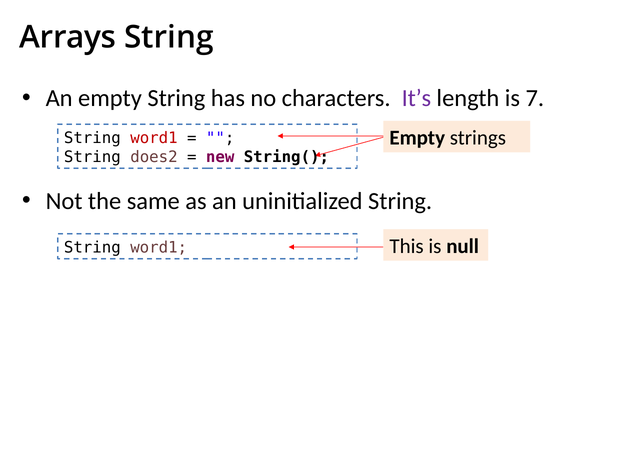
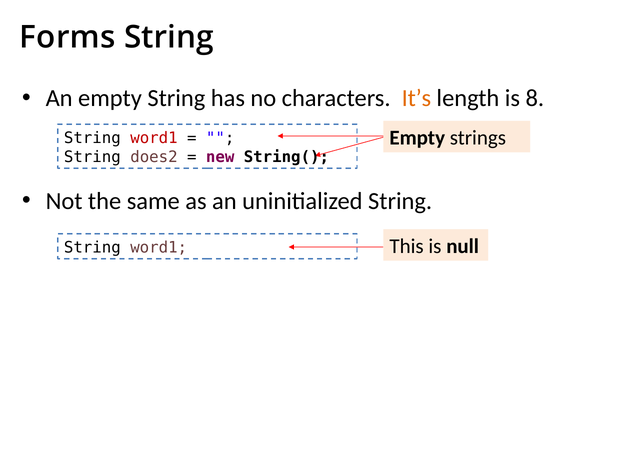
Arrays: Arrays -> Forms
It’s colour: purple -> orange
7: 7 -> 8
